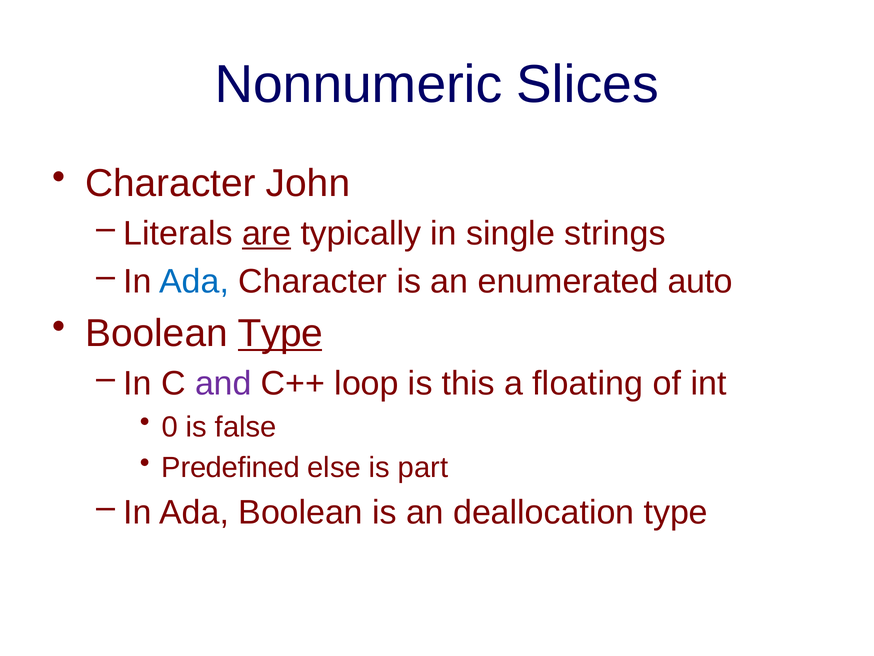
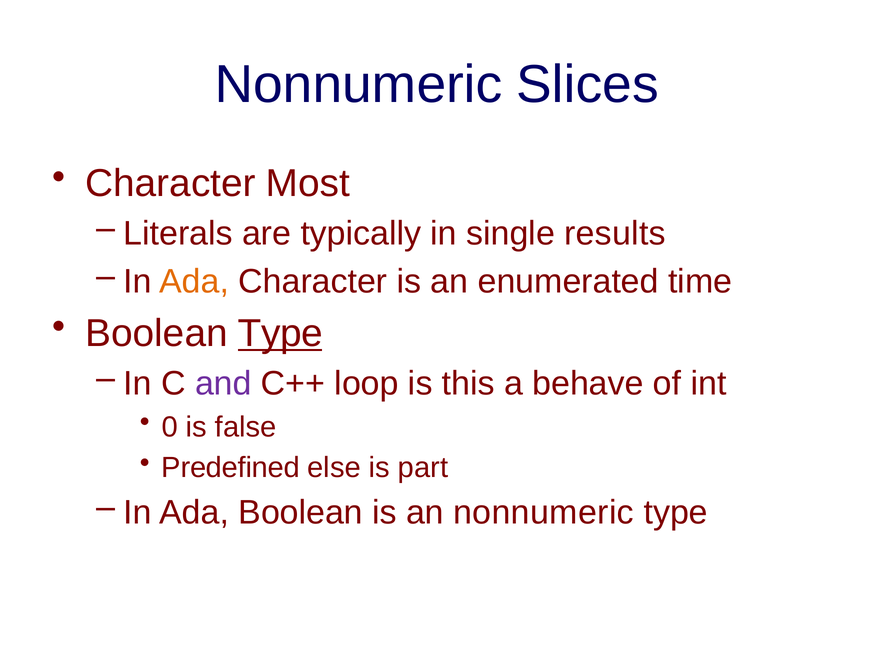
John: John -> Most
are underline: present -> none
strings: strings -> results
Ada at (194, 281) colour: blue -> orange
auto: auto -> time
floating: floating -> behave
an deallocation: deallocation -> nonnumeric
